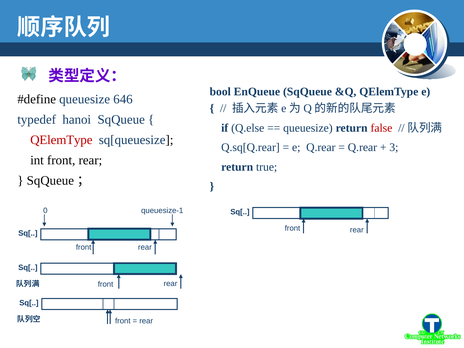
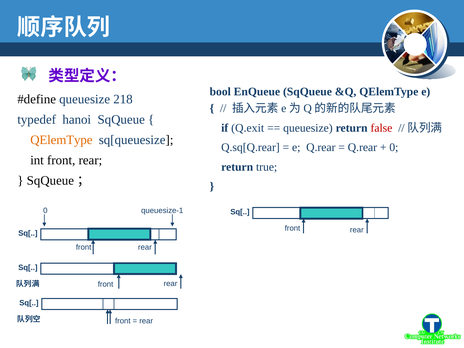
646: 646 -> 218
Q.else: Q.else -> Q.exit
QElemType at (61, 140) colour: red -> orange
3 at (394, 147): 3 -> 0
